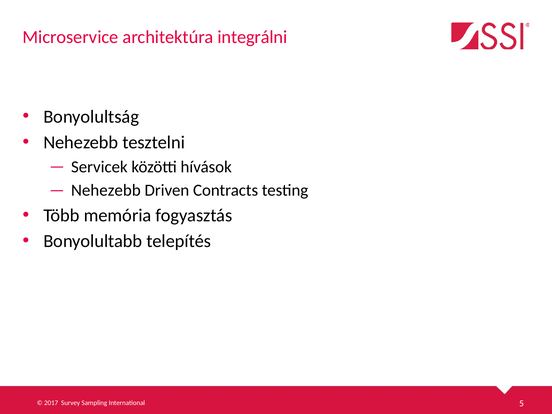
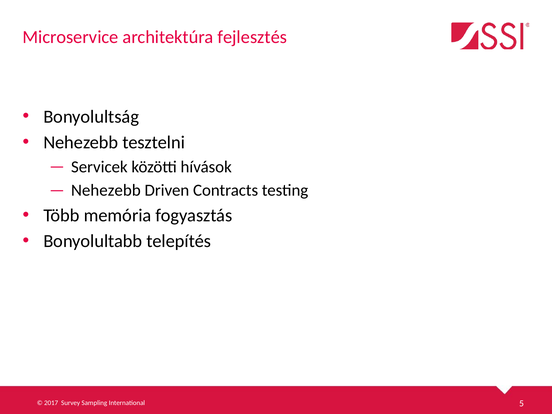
integrálni: integrálni -> fejlesztés
